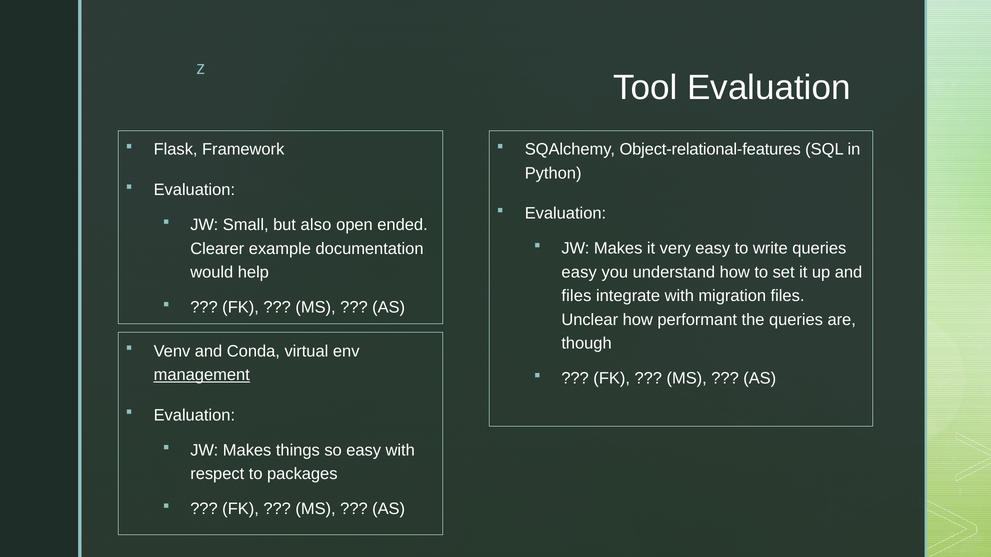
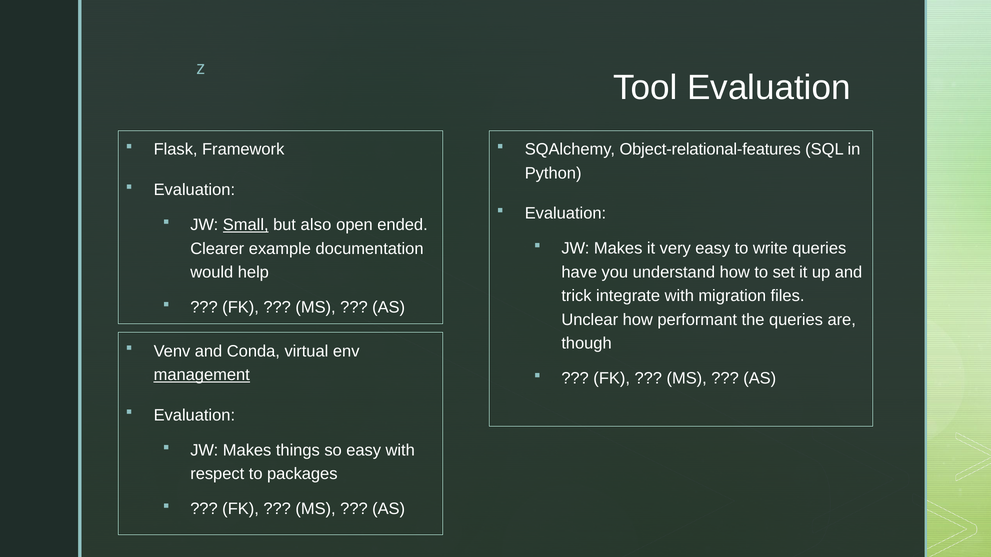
Small underline: none -> present
easy at (579, 272): easy -> have
files at (576, 296): files -> trick
